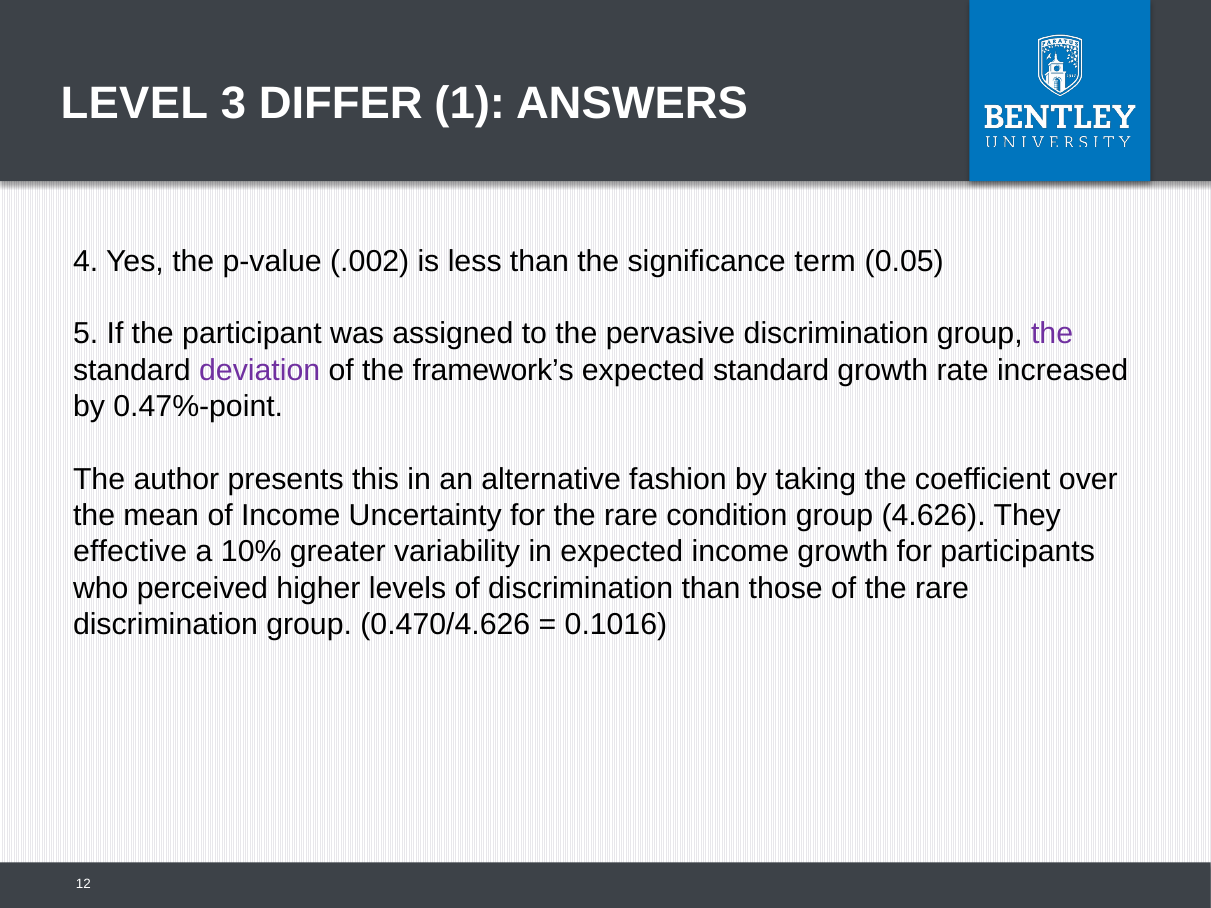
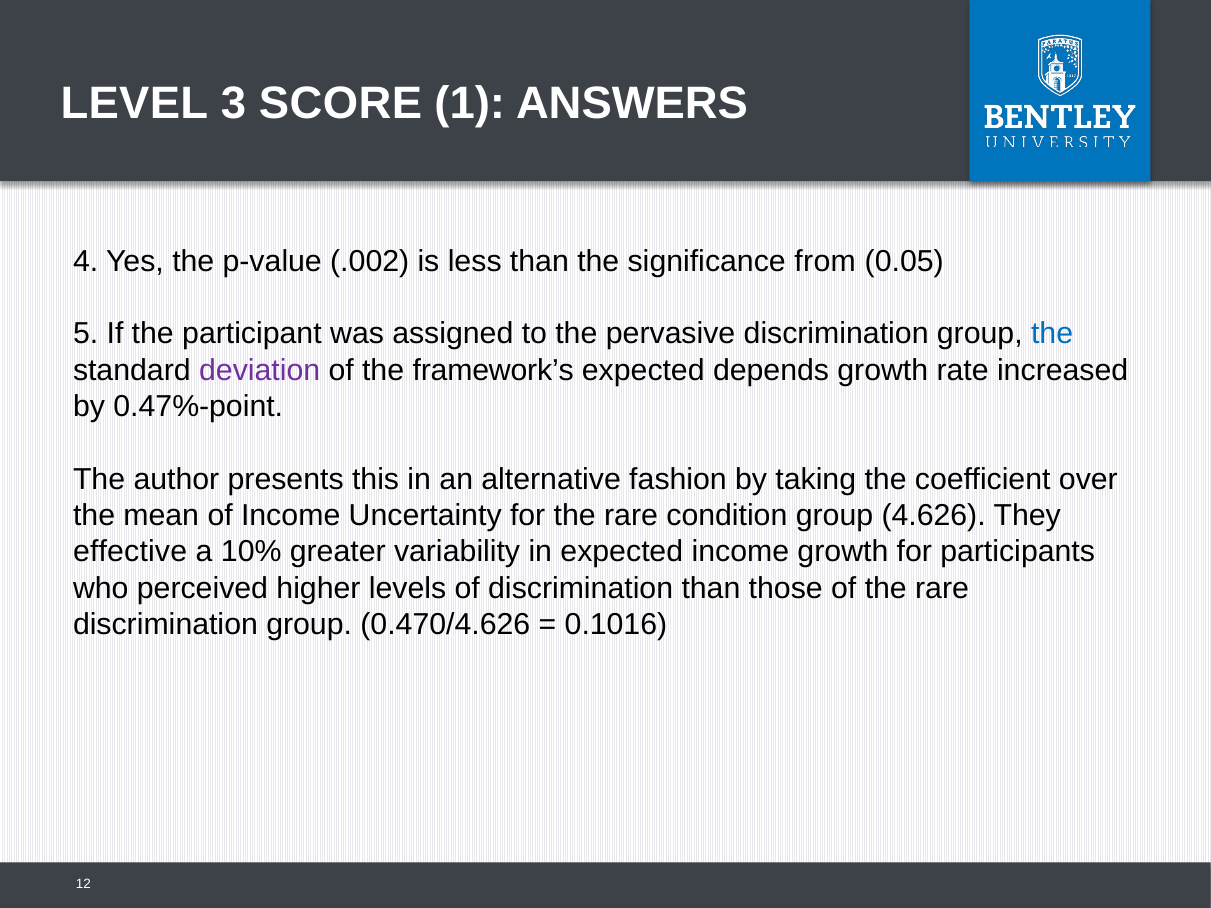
DIFFER: DIFFER -> SCORE
term: term -> from
the at (1052, 334) colour: purple -> blue
expected standard: standard -> depends
